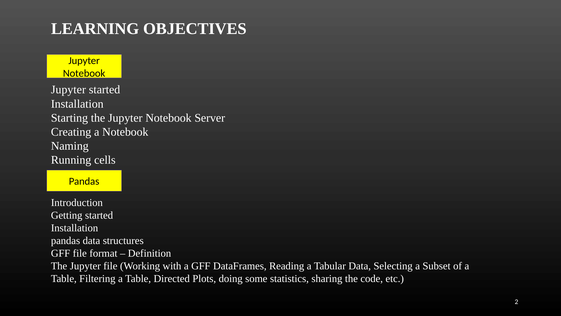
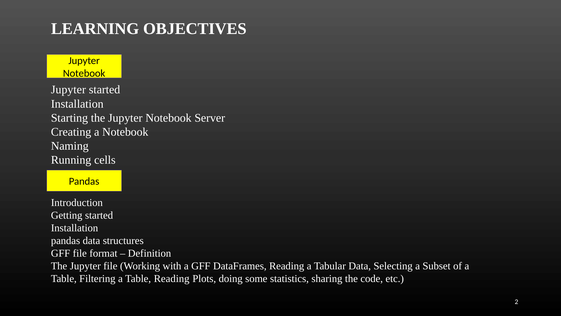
Table Directed: Directed -> Reading
